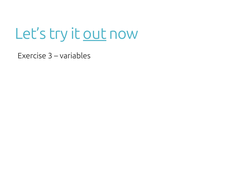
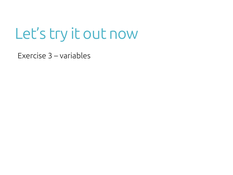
out underline: present -> none
